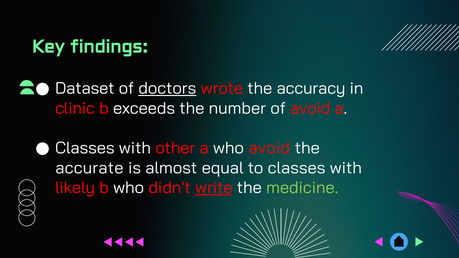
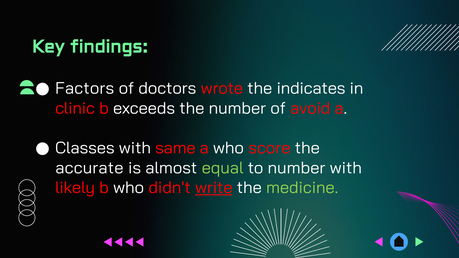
Dataset: Dataset -> Factors
doctors underline: present -> none
accuracy: accuracy -> indicates
other: other -> same
who avoid: avoid -> score
equal colour: white -> light green
to classes: classes -> number
